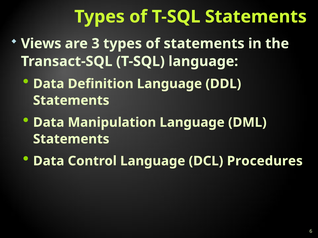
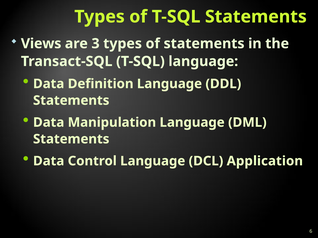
Procedures: Procedures -> Application
